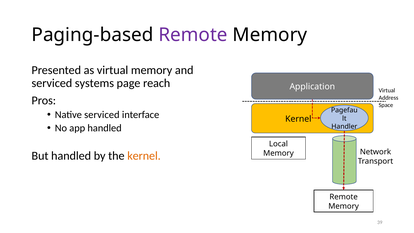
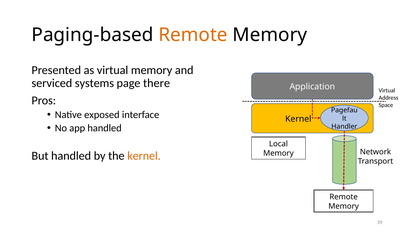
Remote at (193, 35) colour: purple -> orange
reach: reach -> there
Native serviced: serviced -> exposed
